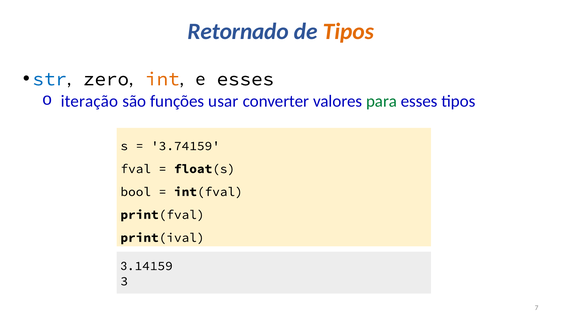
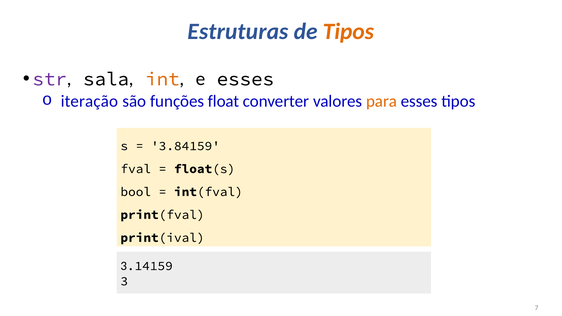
Retornado: Retornado -> Estruturas
str colour: blue -> purple
zero: zero -> sala
usar: usar -> float
para colour: green -> orange
3.74159: 3.74159 -> 3.84159
